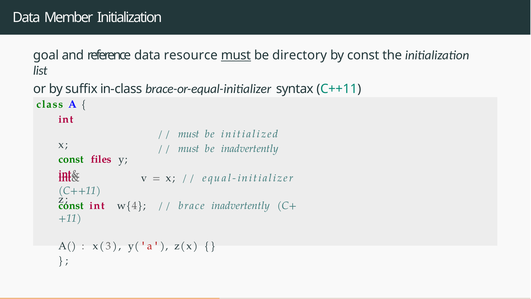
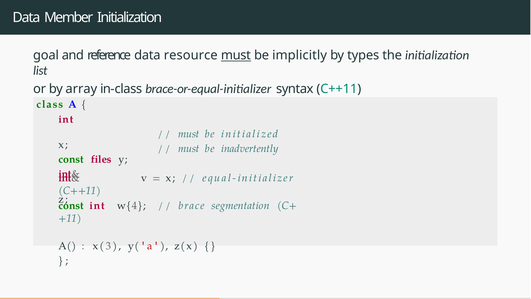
directory: directory -> implicitly
by const: const -> types
suffix: suffix -> array
brace inadvertently: inadvertently -> segmentation
